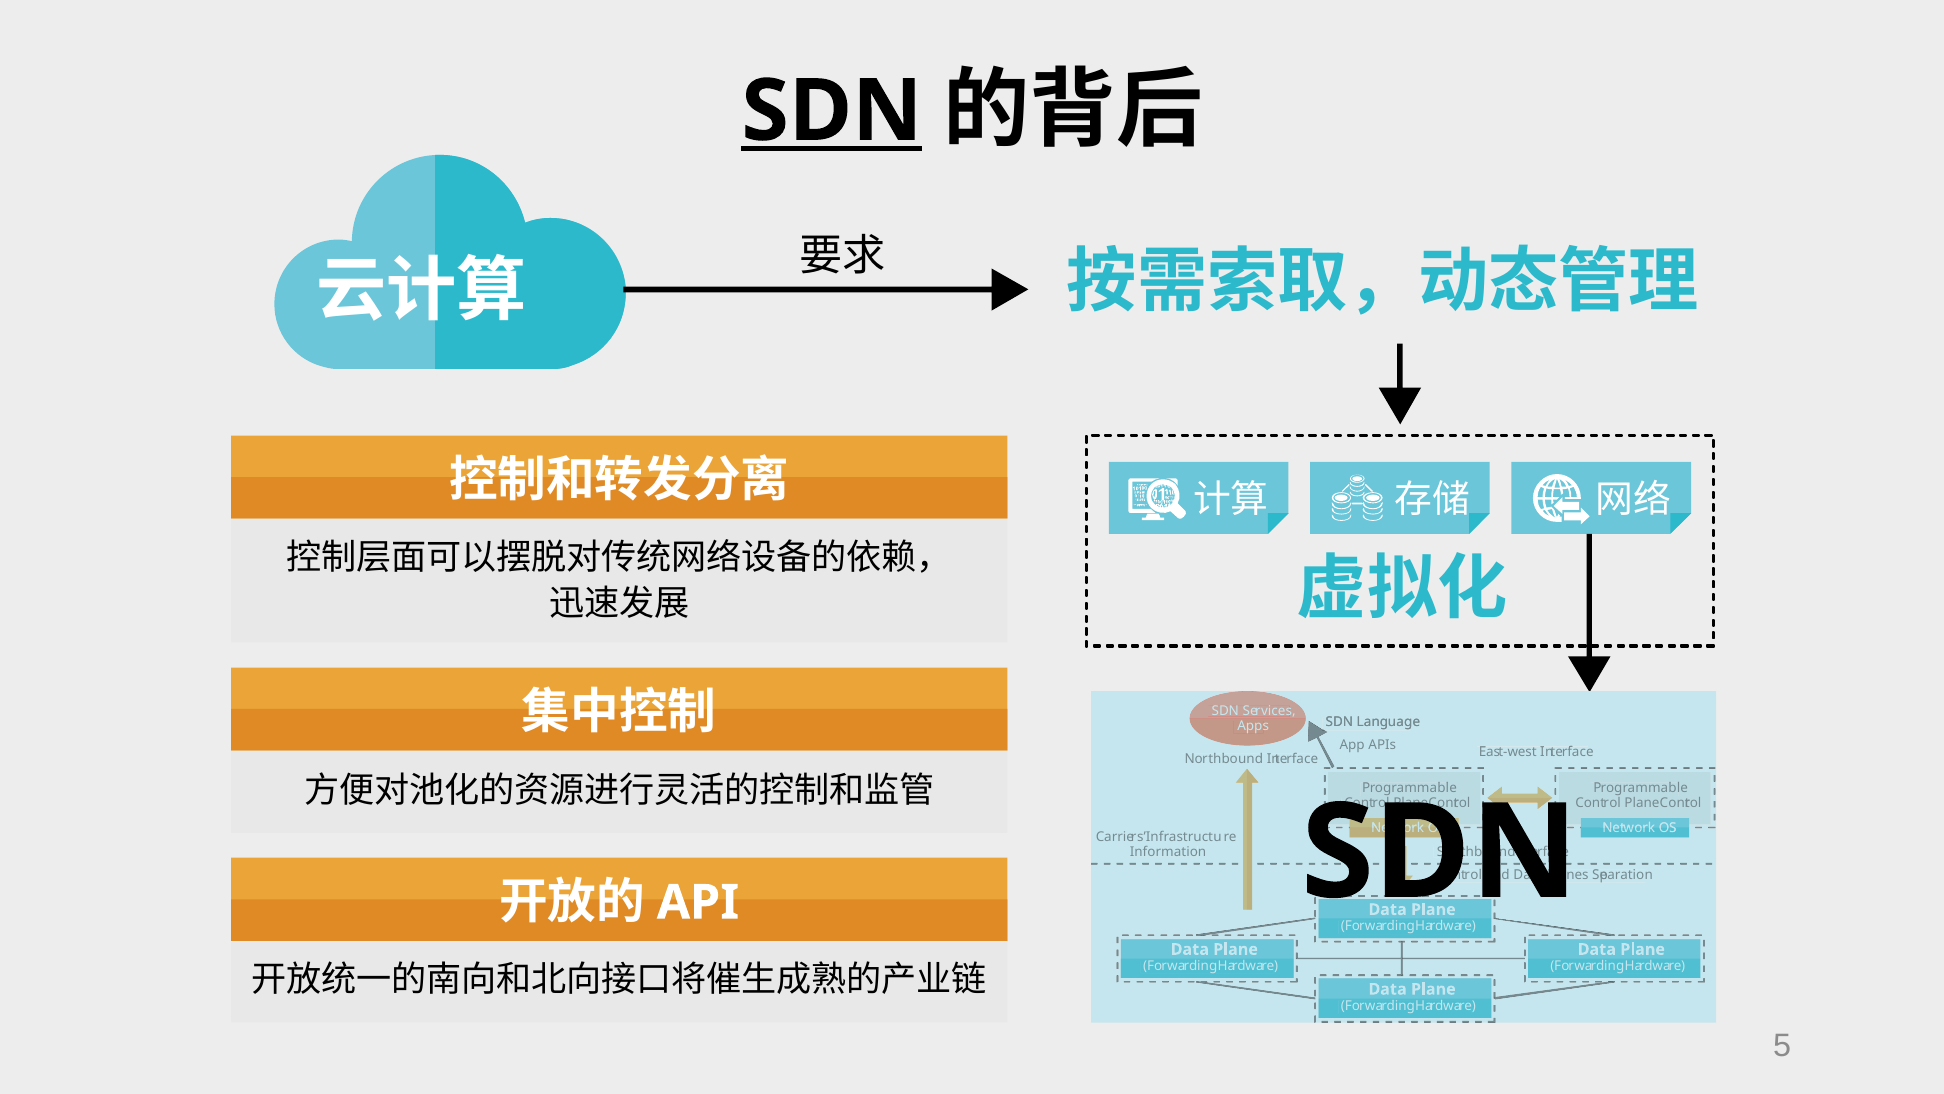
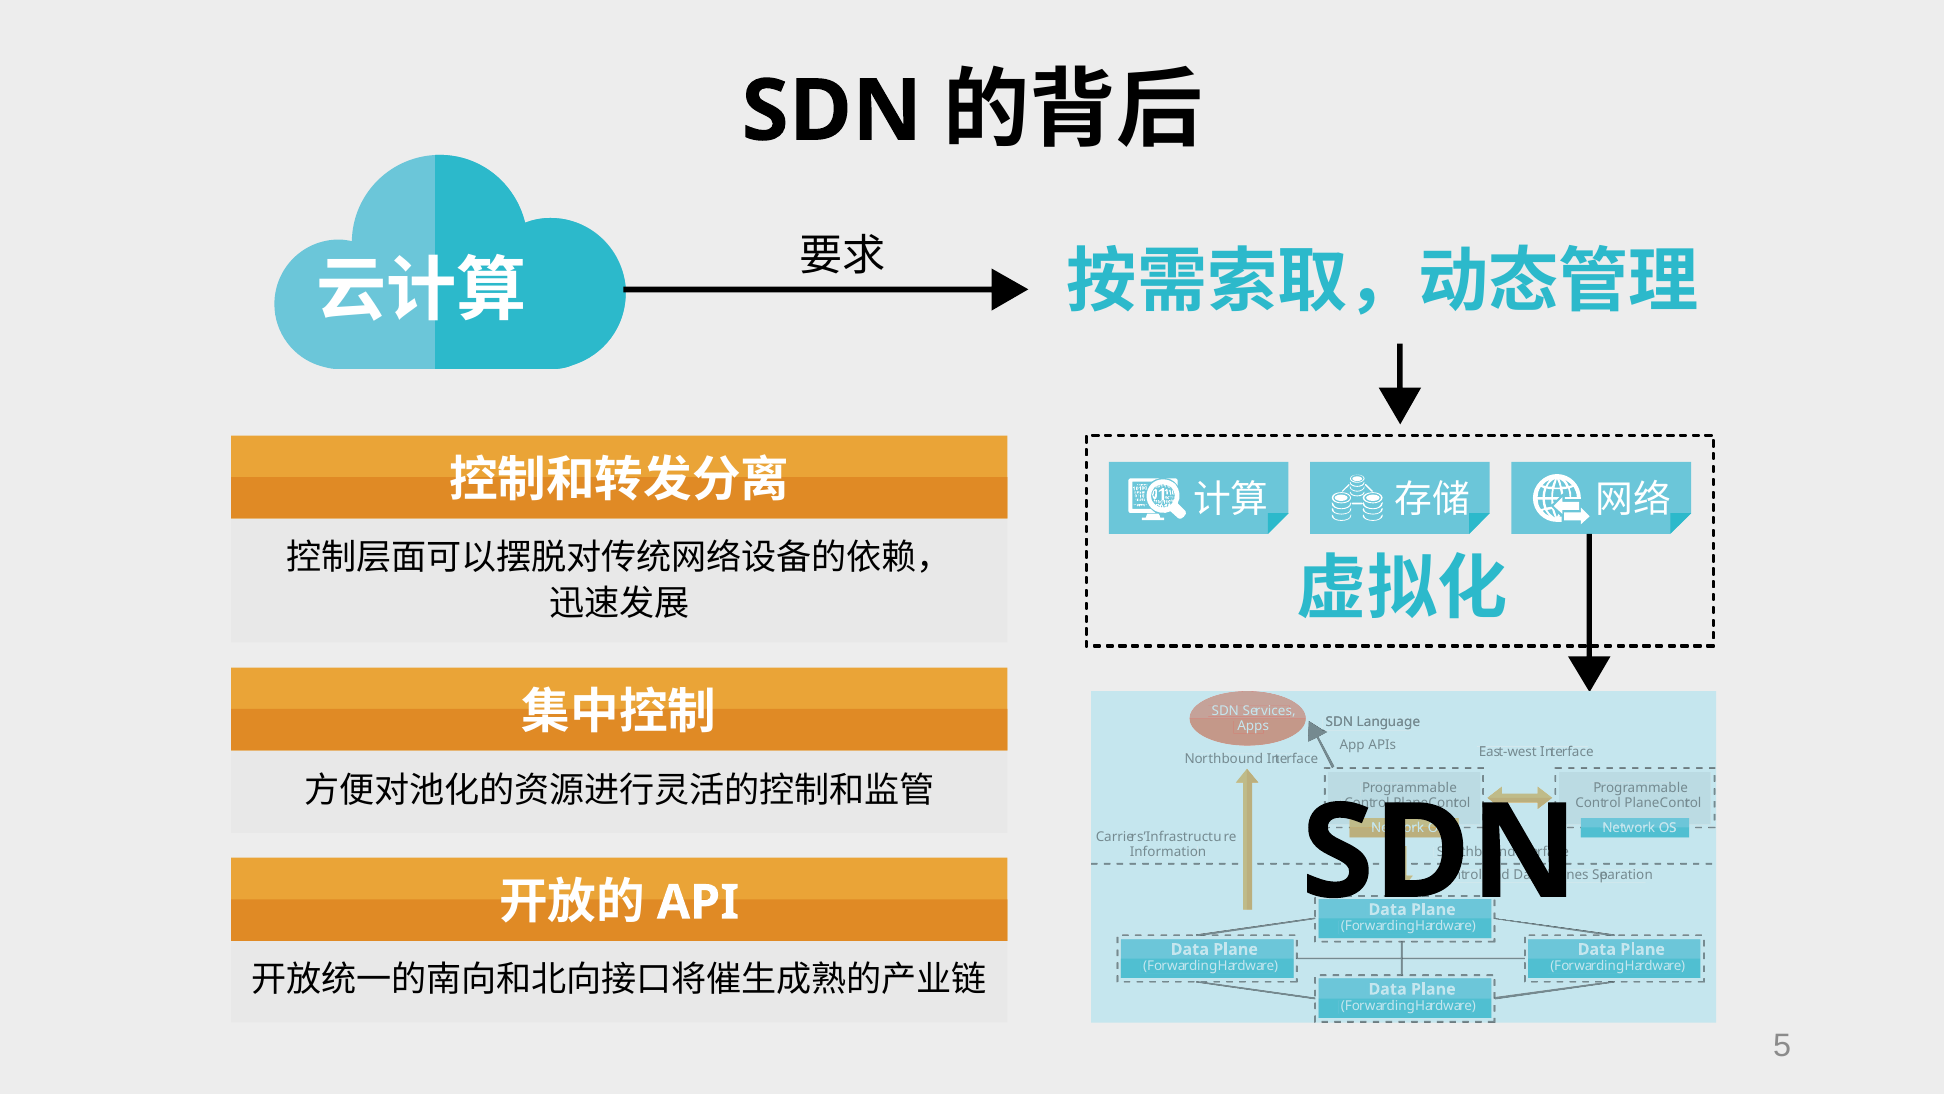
SDN at (832, 111) underline: present -> none
